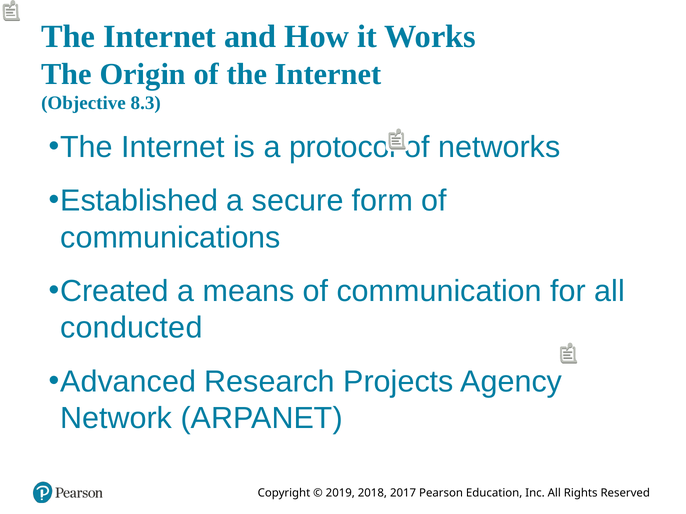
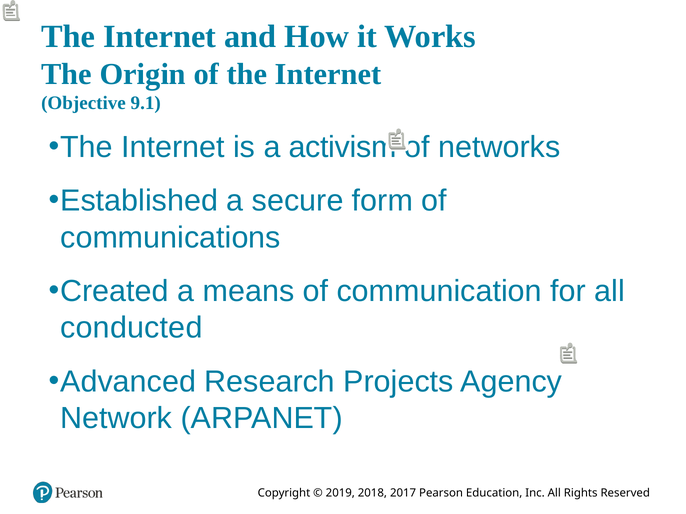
8.3: 8.3 -> 9.1
protocol: protocol -> activism
